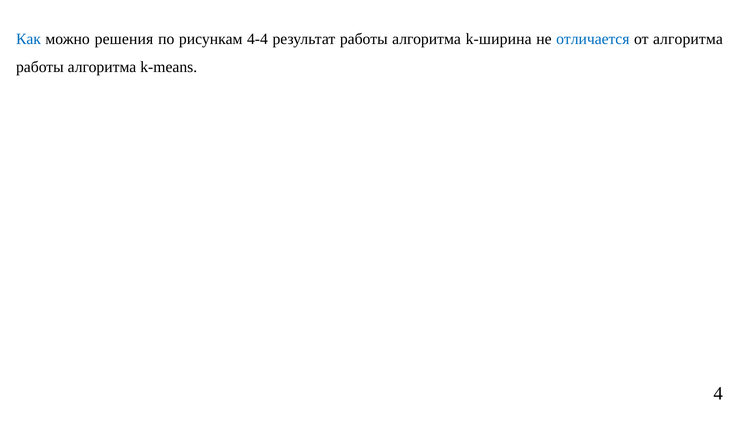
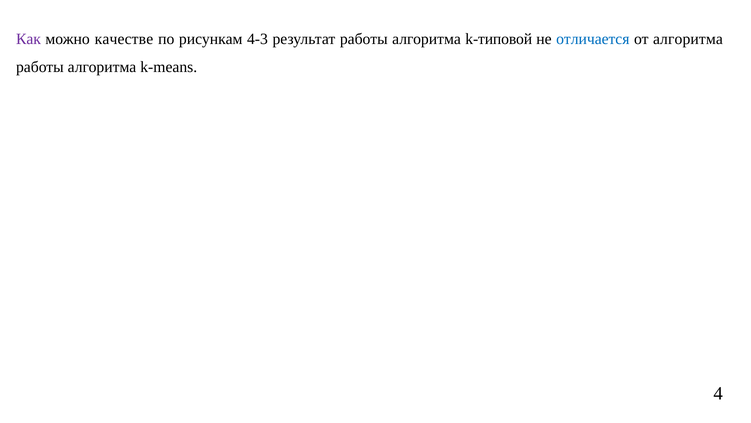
Как colour: blue -> purple
решения: решения -> качестве
4-4: 4-4 -> 4-3
k-ширина: k-ширина -> k-типовой
